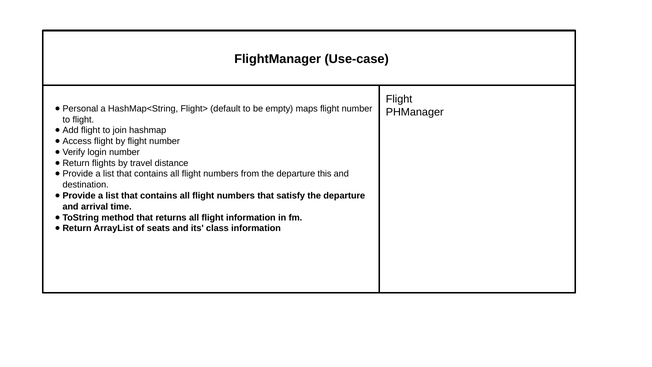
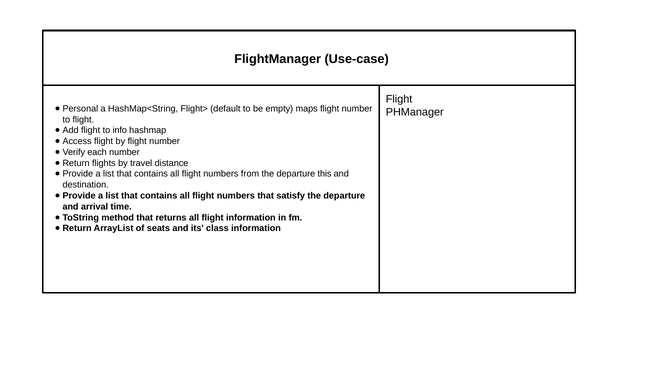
join: join -> info
login: login -> each
